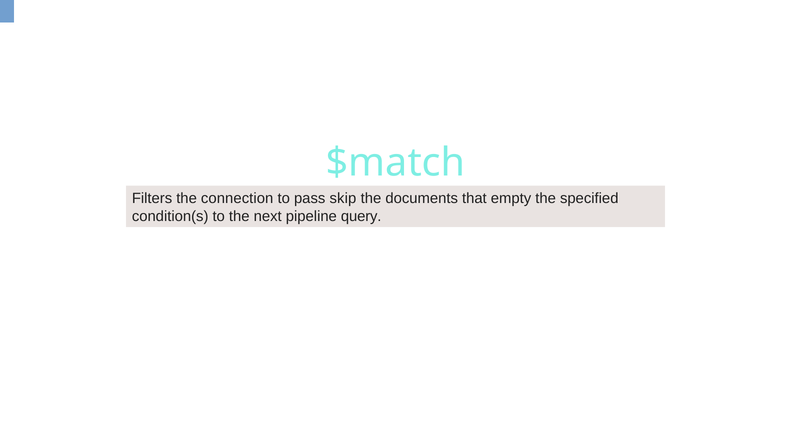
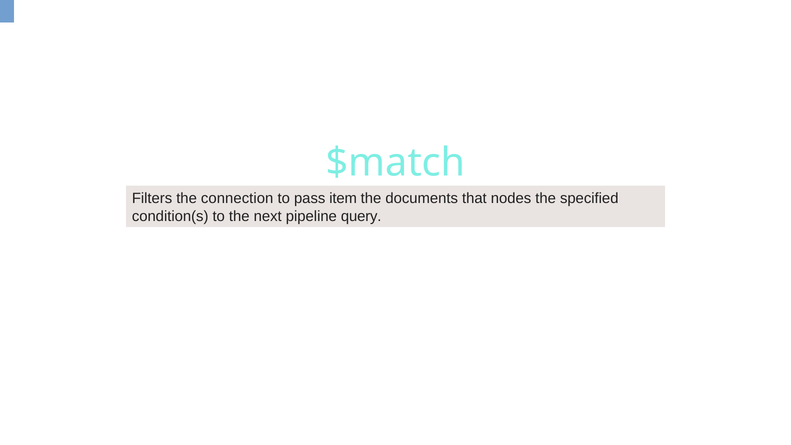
skip: skip -> item
empty: empty -> nodes
